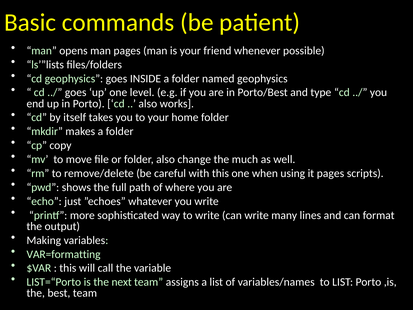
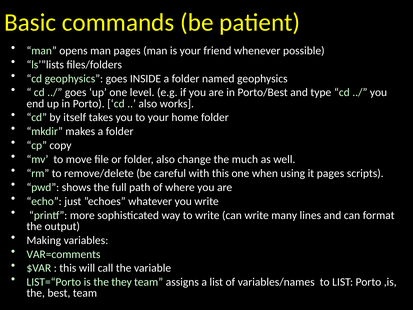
VAR=formatting: VAR=formatting -> VAR=comments
next: next -> they
